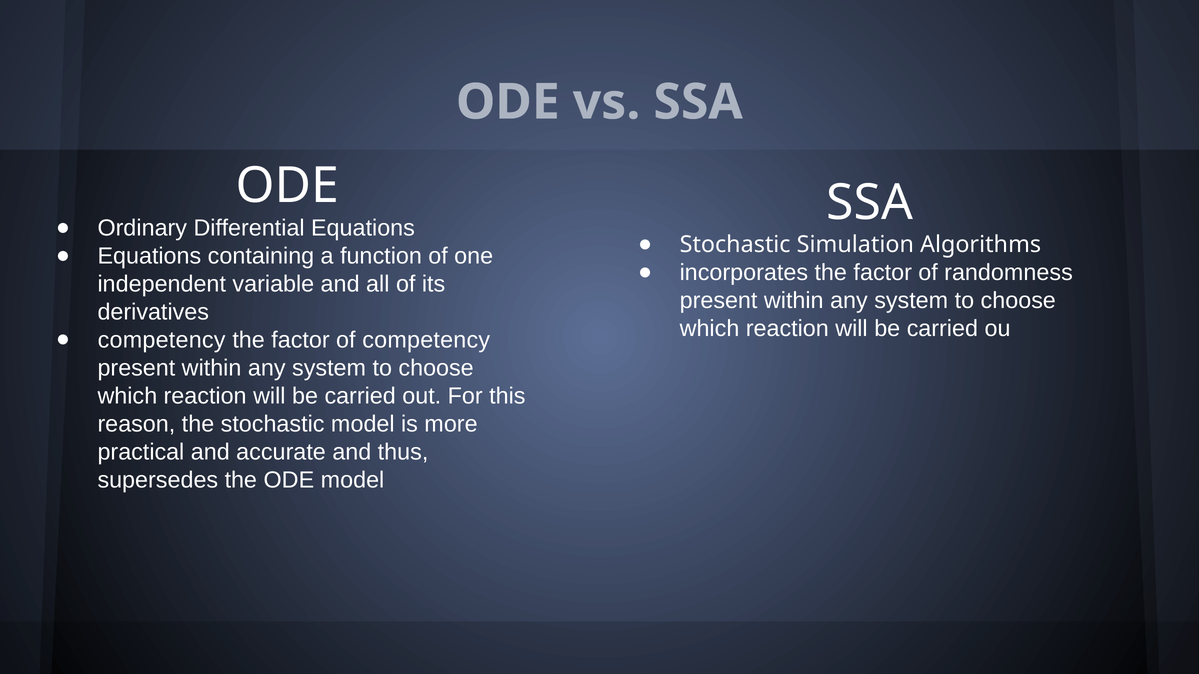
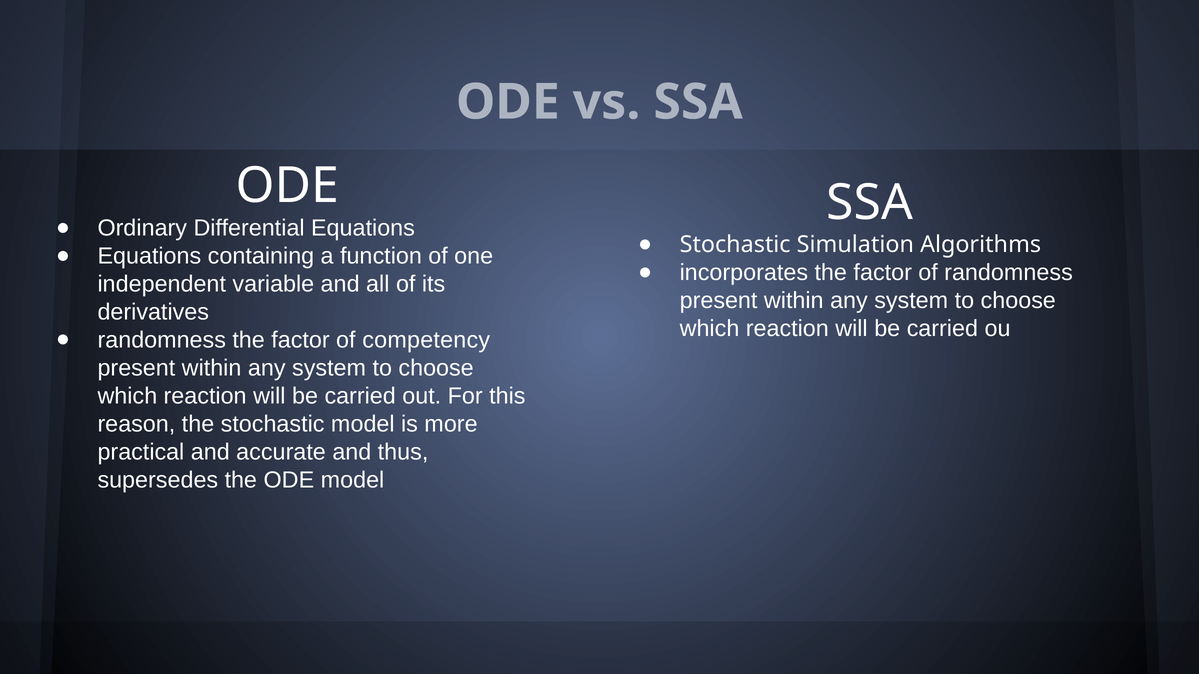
competency at (162, 340): competency -> randomness
